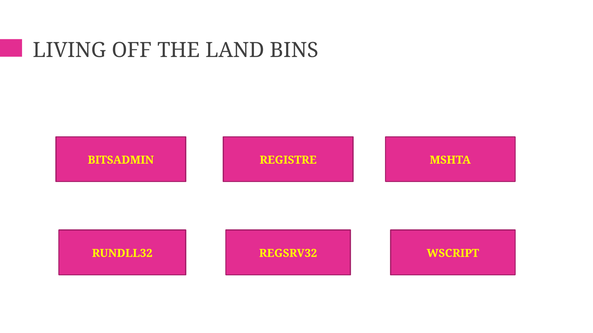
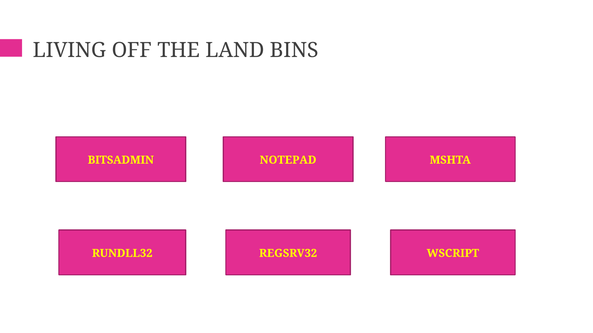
REGISTRE: REGISTRE -> NOTEPAD
